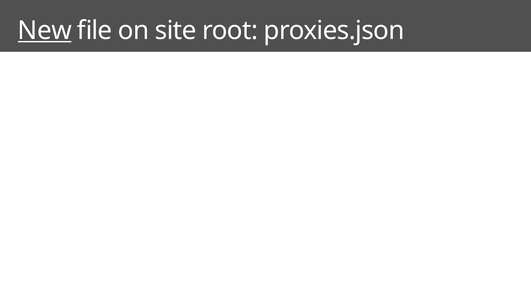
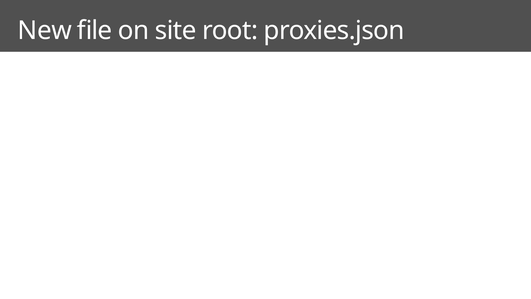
New underline: present -> none
